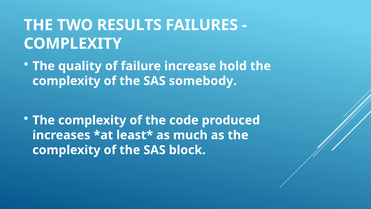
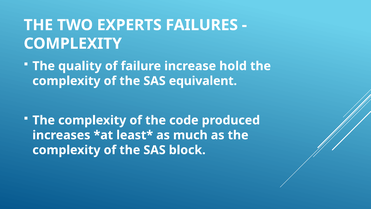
RESULTS: RESULTS -> EXPERTS
somebody: somebody -> equivalent
